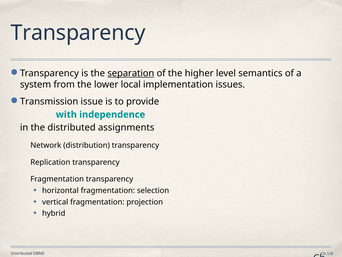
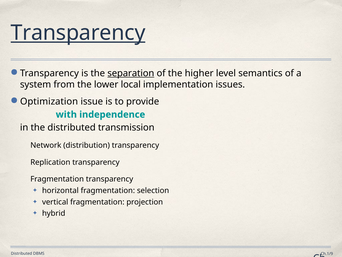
Transparency at (78, 33) underline: none -> present
Transmission: Transmission -> Optimization
assignments: assignments -> transmission
